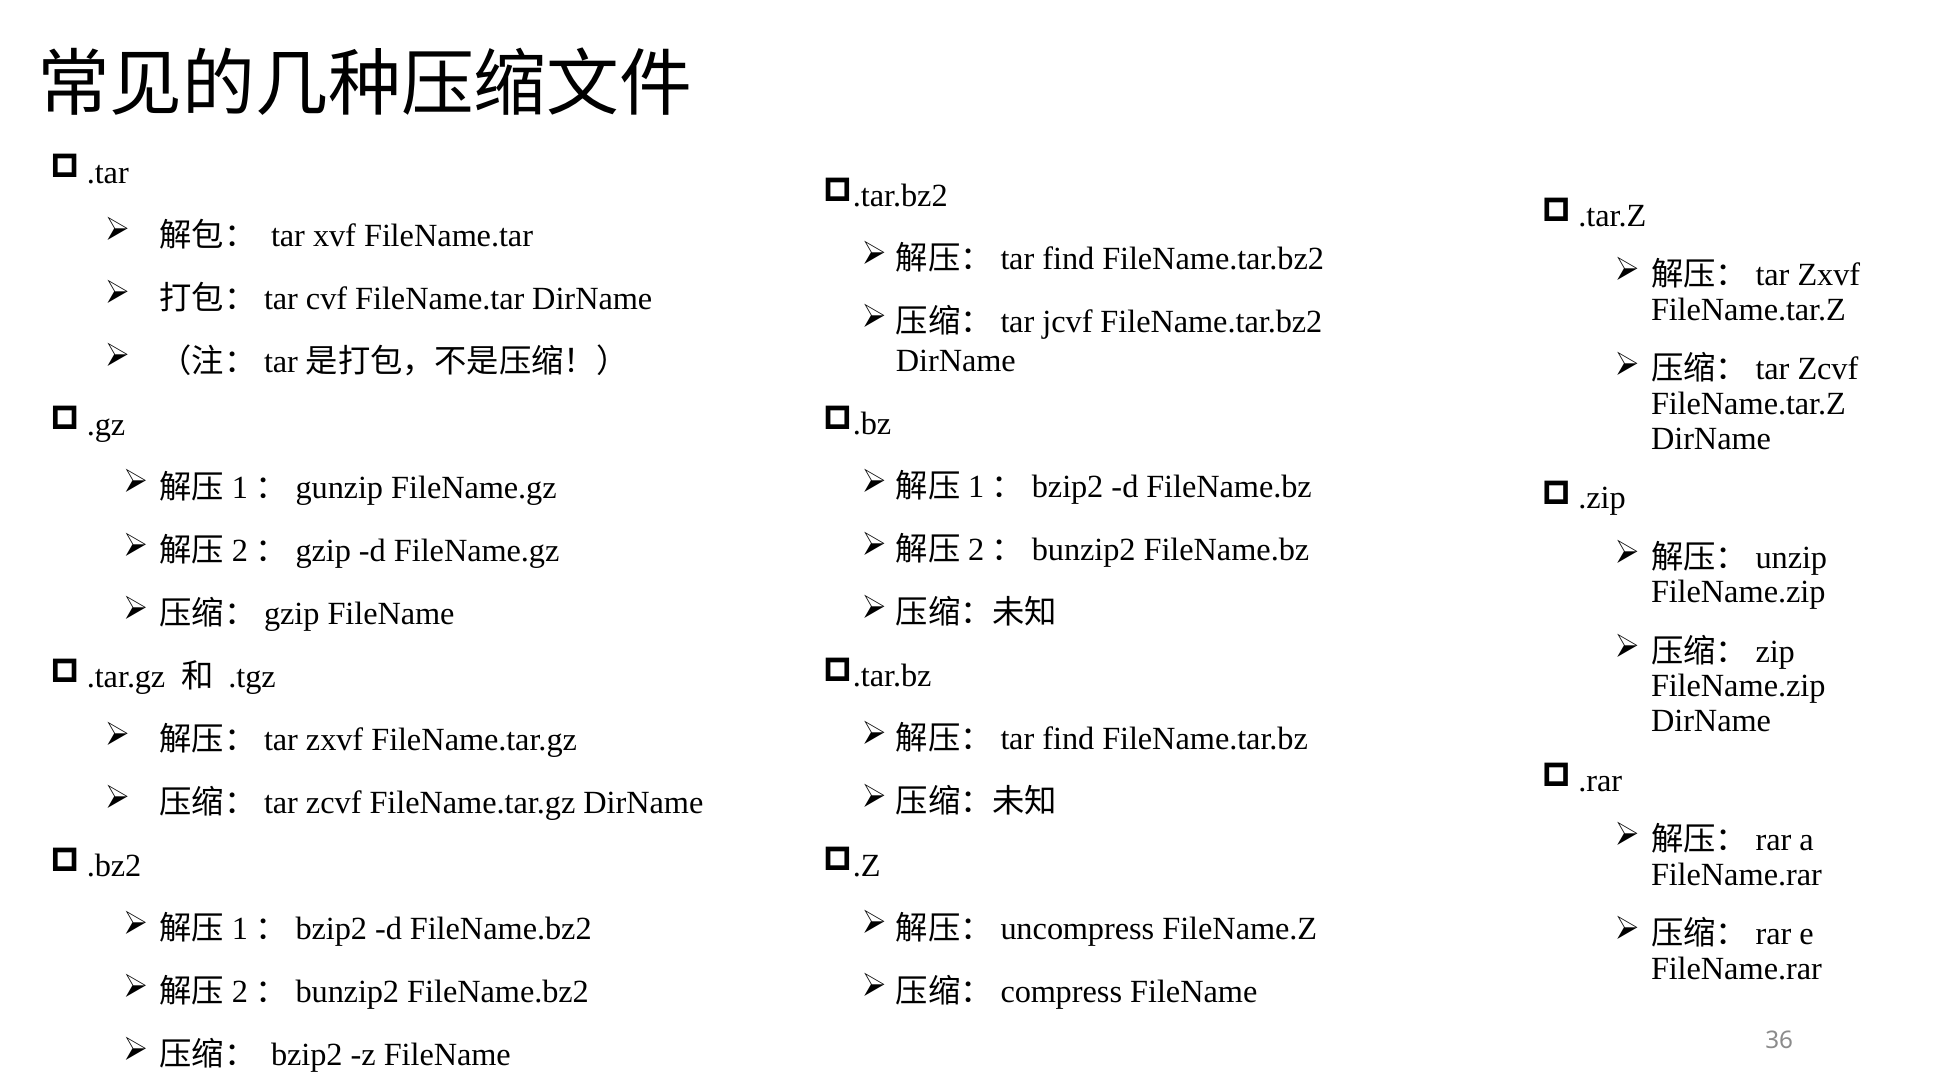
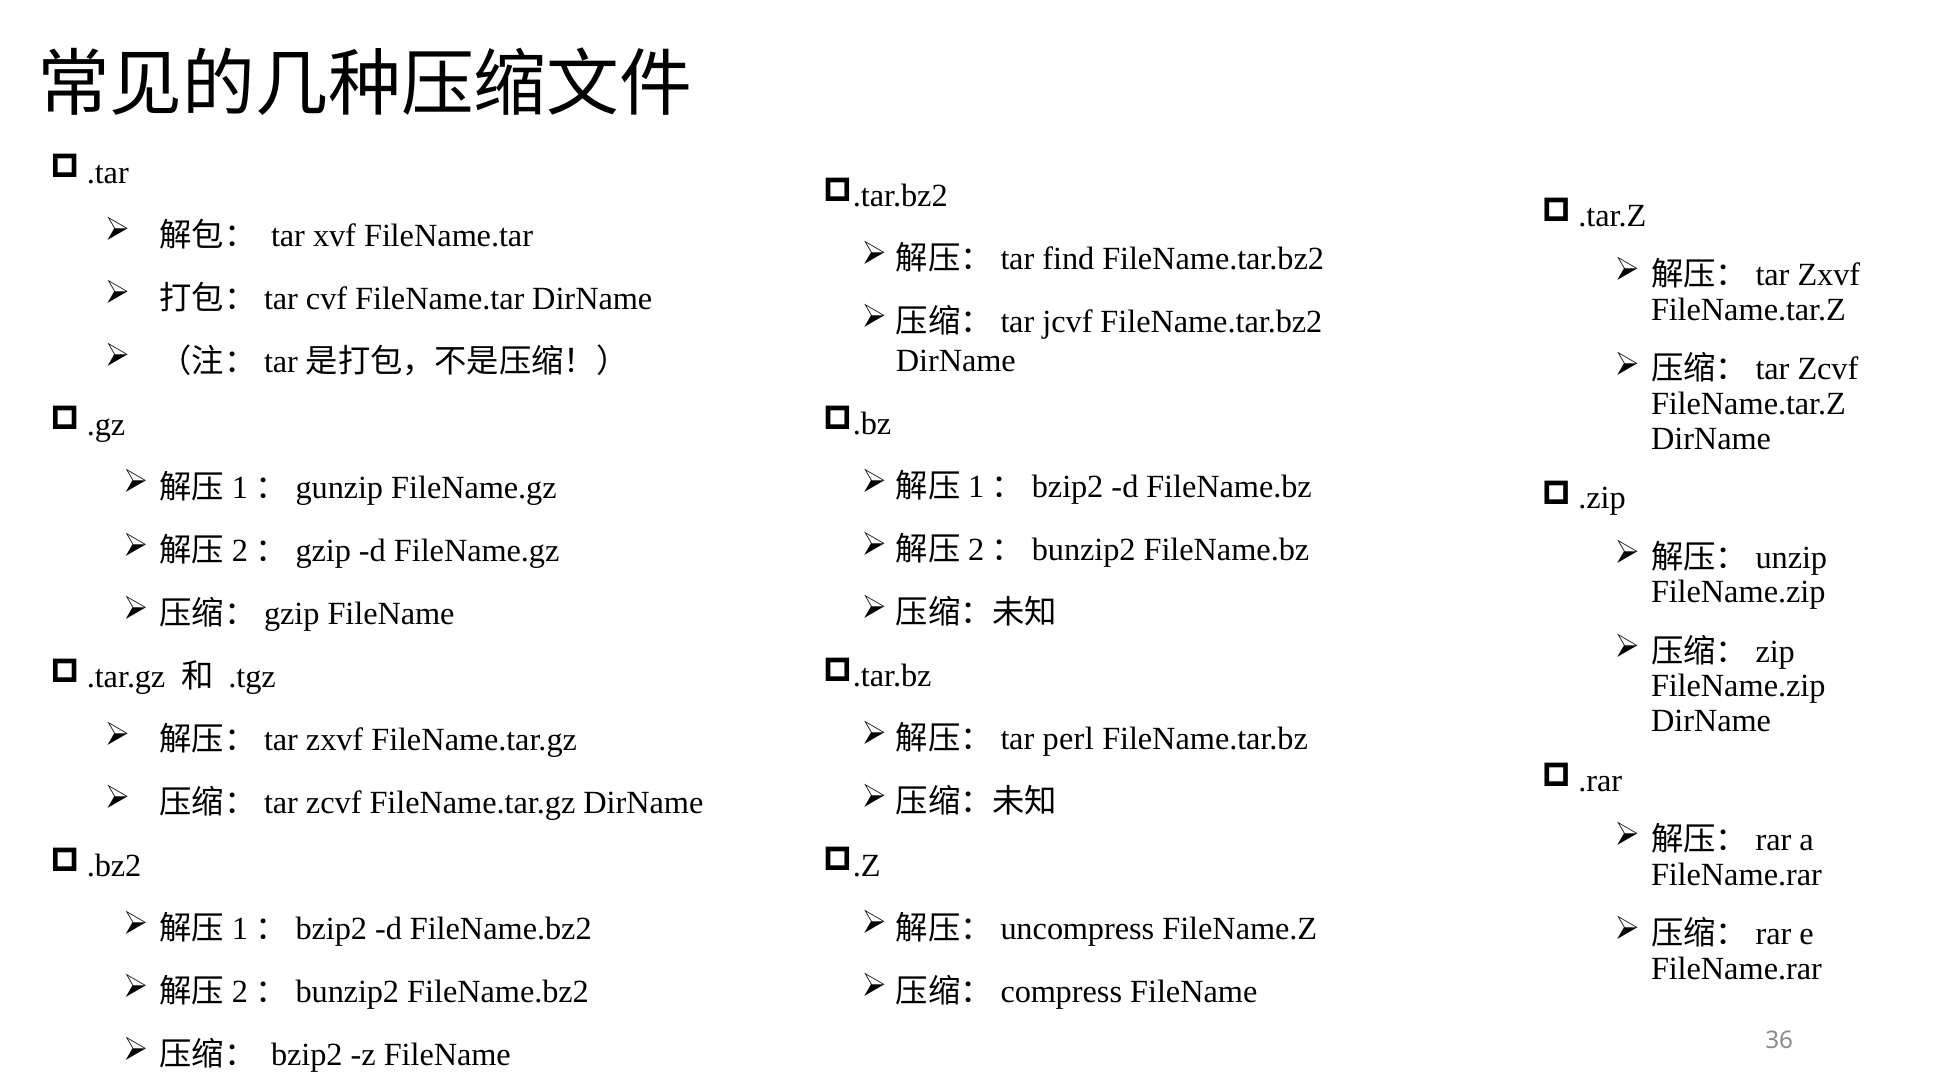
find at (1068, 739): find -> perl
